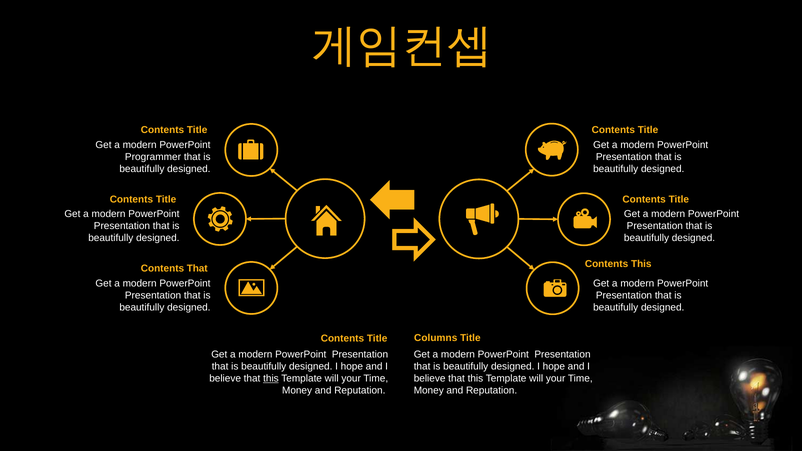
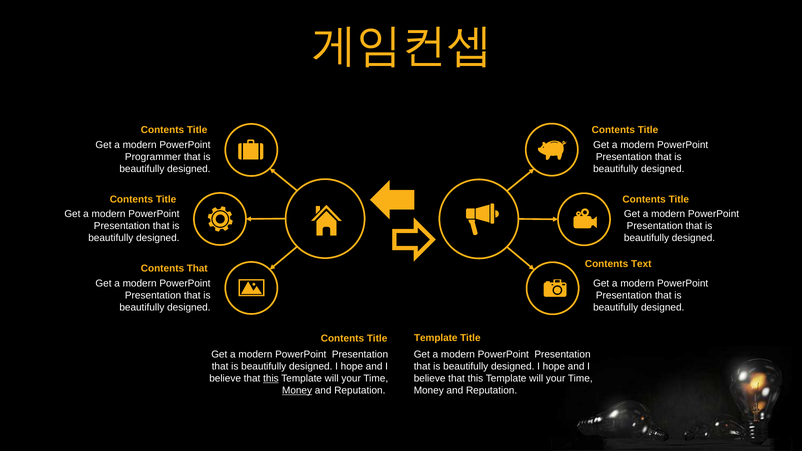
Contents This: This -> Text
Columns at (436, 338): Columns -> Template
Money at (297, 391) underline: none -> present
